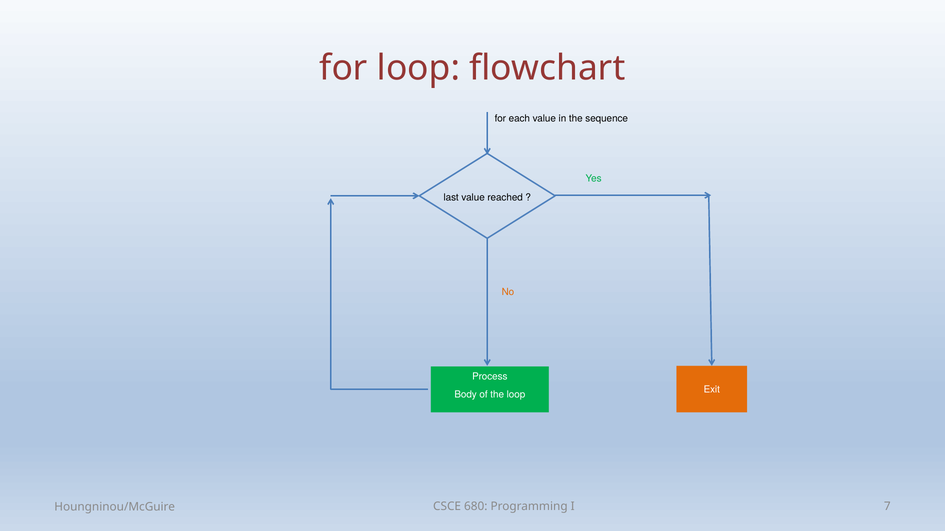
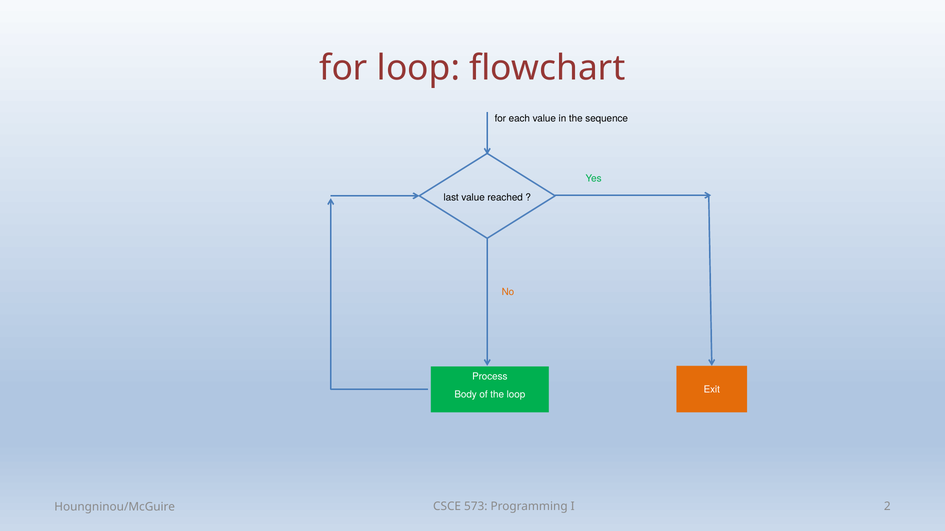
680: 680 -> 573
7: 7 -> 2
